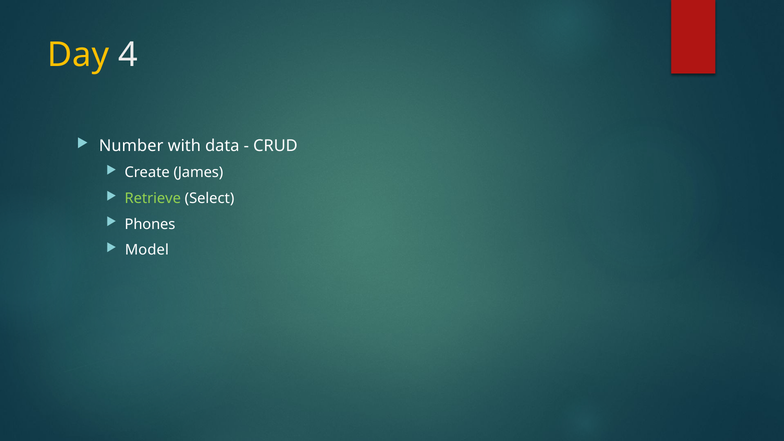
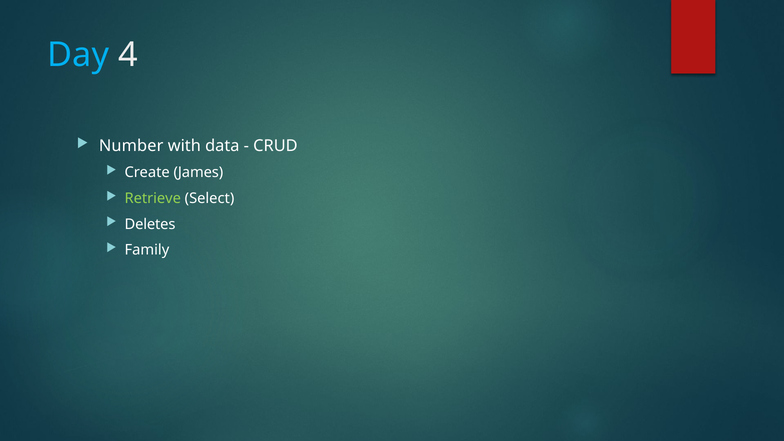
Day colour: yellow -> light blue
Phones: Phones -> Deletes
Model: Model -> Family
